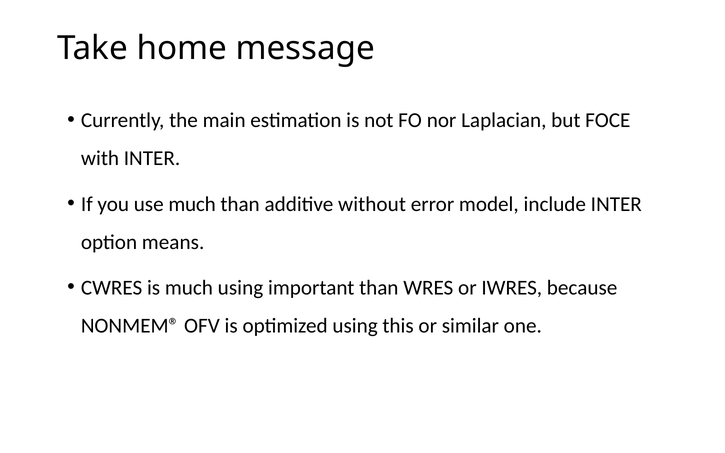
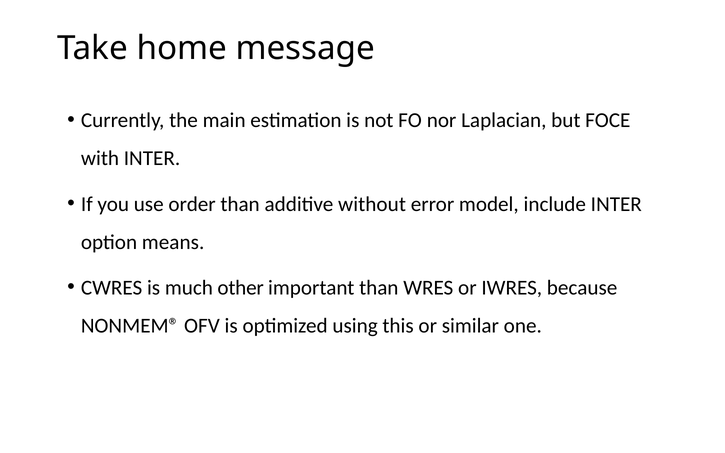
use much: much -> order
much using: using -> other
